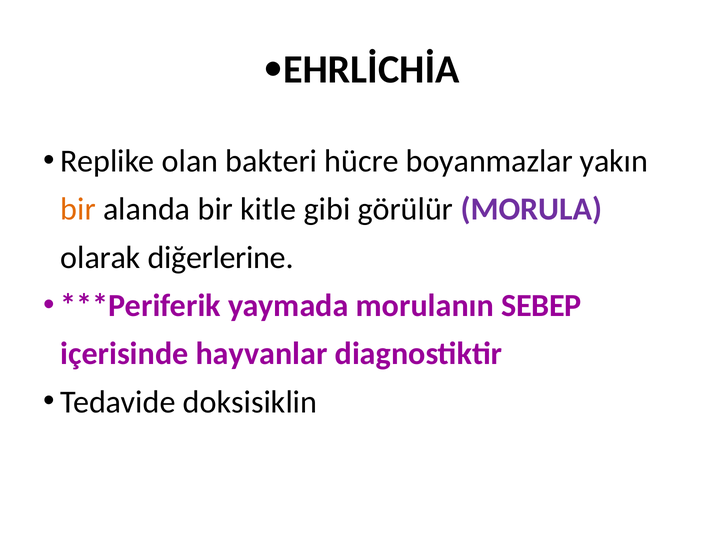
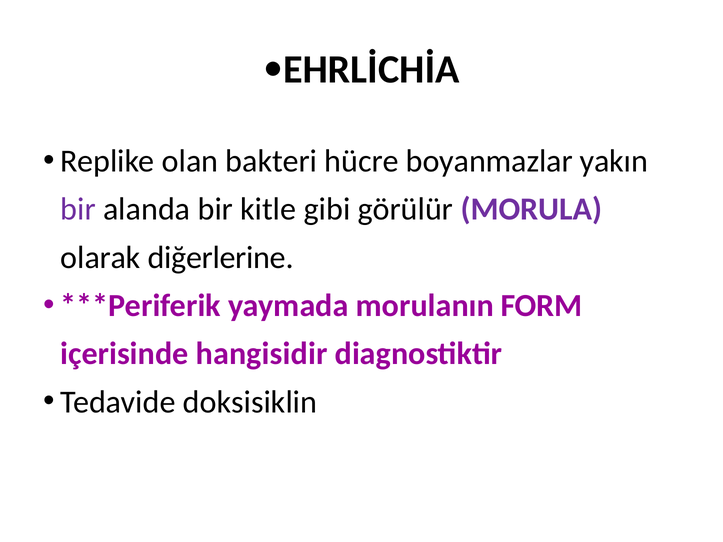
bir at (78, 209) colour: orange -> purple
SEBEP: SEBEP -> FORM
hayvanlar: hayvanlar -> hangisidir
